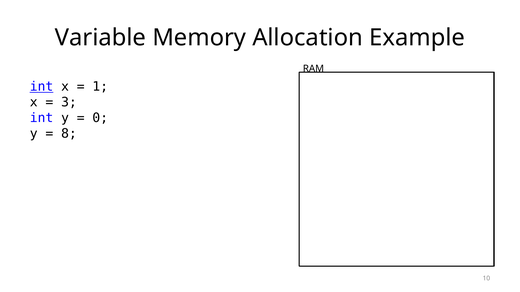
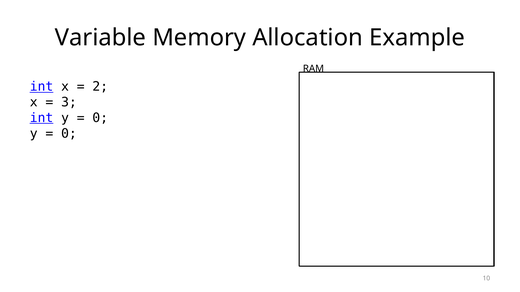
1: 1 -> 2
int at (42, 118) underline: none -> present
8 at (69, 134): 8 -> 0
